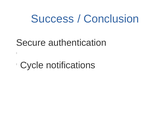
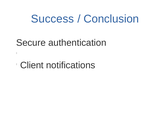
Cycle: Cycle -> Client
